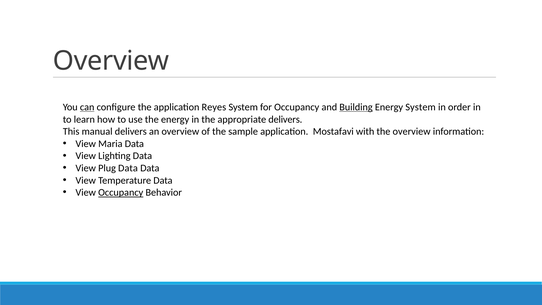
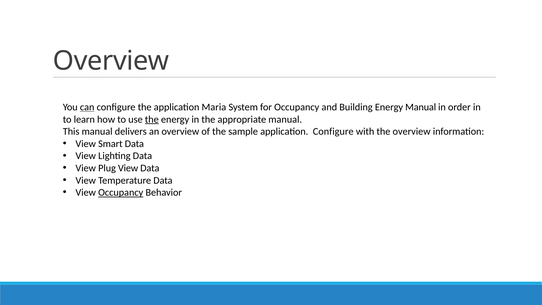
Reyes: Reyes -> Maria
Building underline: present -> none
Energy System: System -> Manual
the at (152, 119) underline: none -> present
appropriate delivers: delivers -> manual
application Mostafavi: Mostafavi -> Configure
Maria: Maria -> Smart
Plug Data: Data -> View
